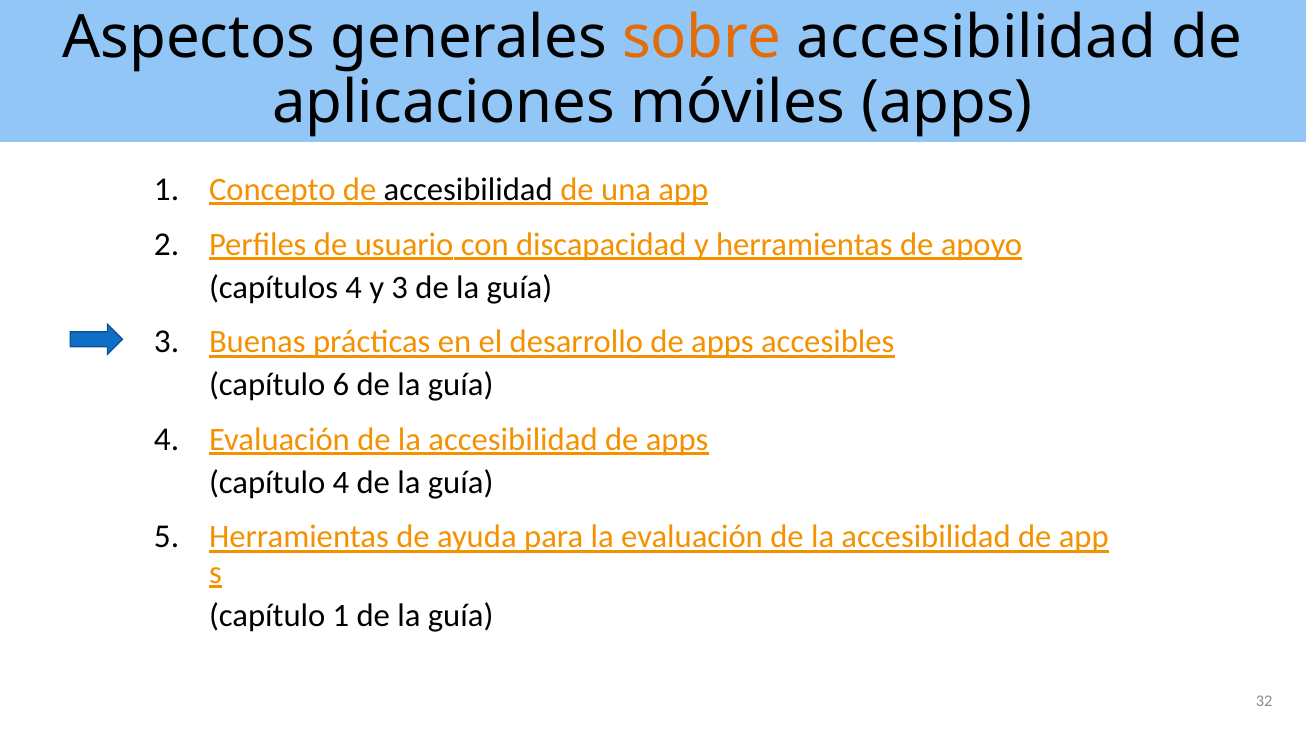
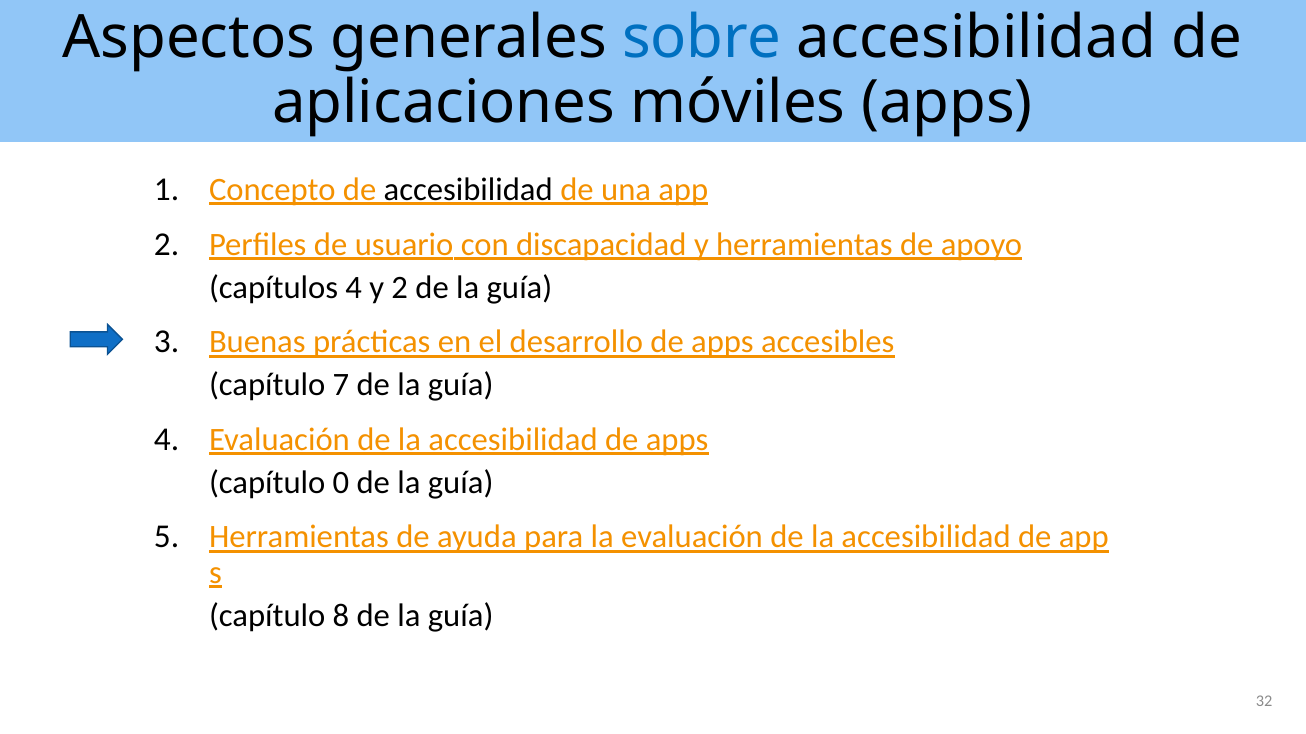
sobre colour: orange -> blue
y 3: 3 -> 2
6: 6 -> 7
capítulo 4: 4 -> 0
capítulo 1: 1 -> 8
